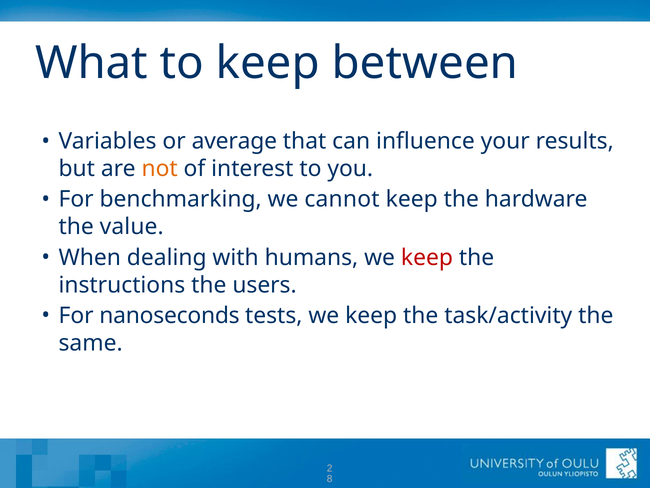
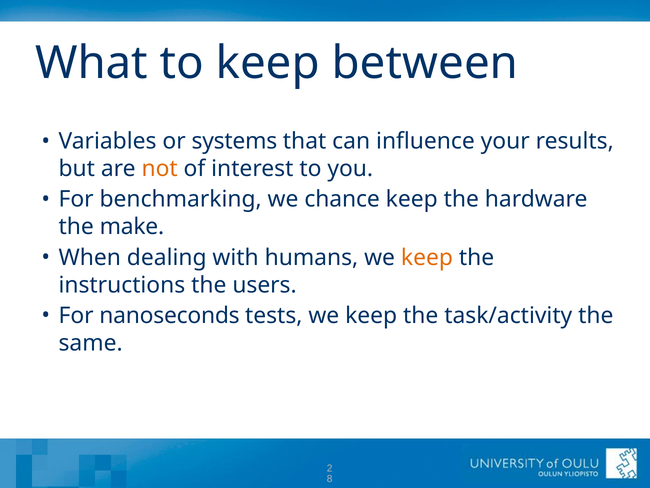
average: average -> systems
cannot: cannot -> chance
value: value -> make
keep at (427, 257) colour: red -> orange
